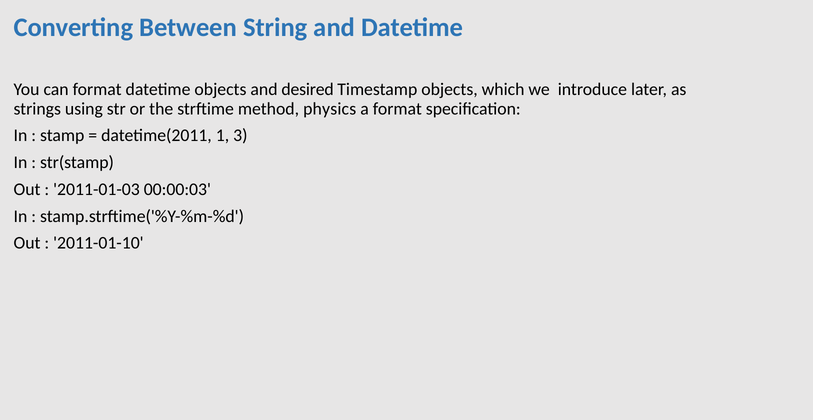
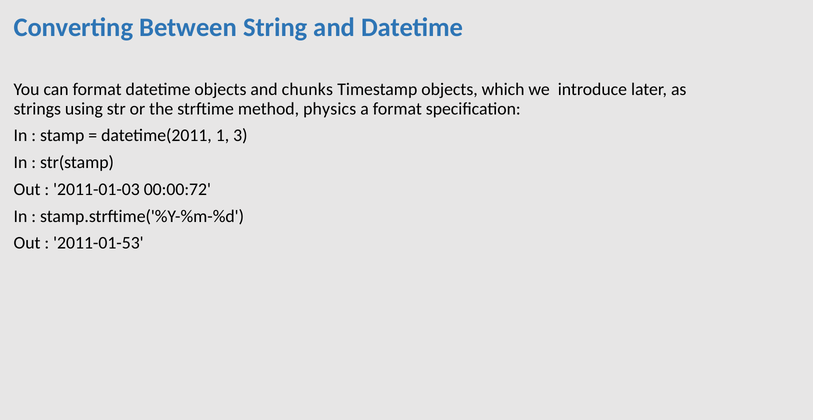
desired: desired -> chunks
00:00:03: 00:00:03 -> 00:00:72
2011-01-10: 2011-01-10 -> 2011-01-53
